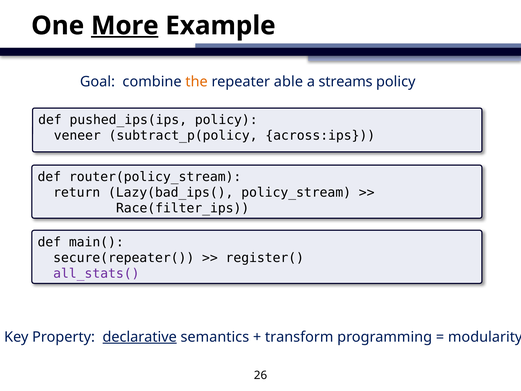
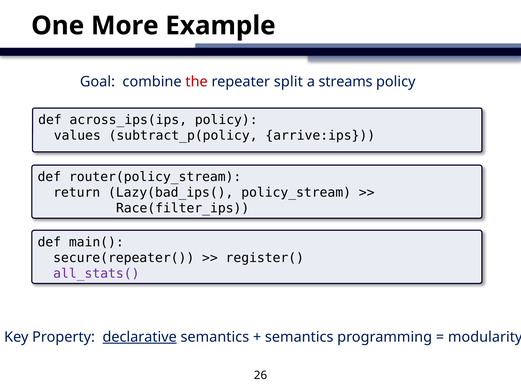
More underline: present -> none
the colour: orange -> red
able: able -> split
pushed_ips(ips: pushed_ips(ips -> across_ips(ips
veneer: veneer -> values
across:ips: across:ips -> arrive:ips
transform at (299, 337): transform -> semantics
